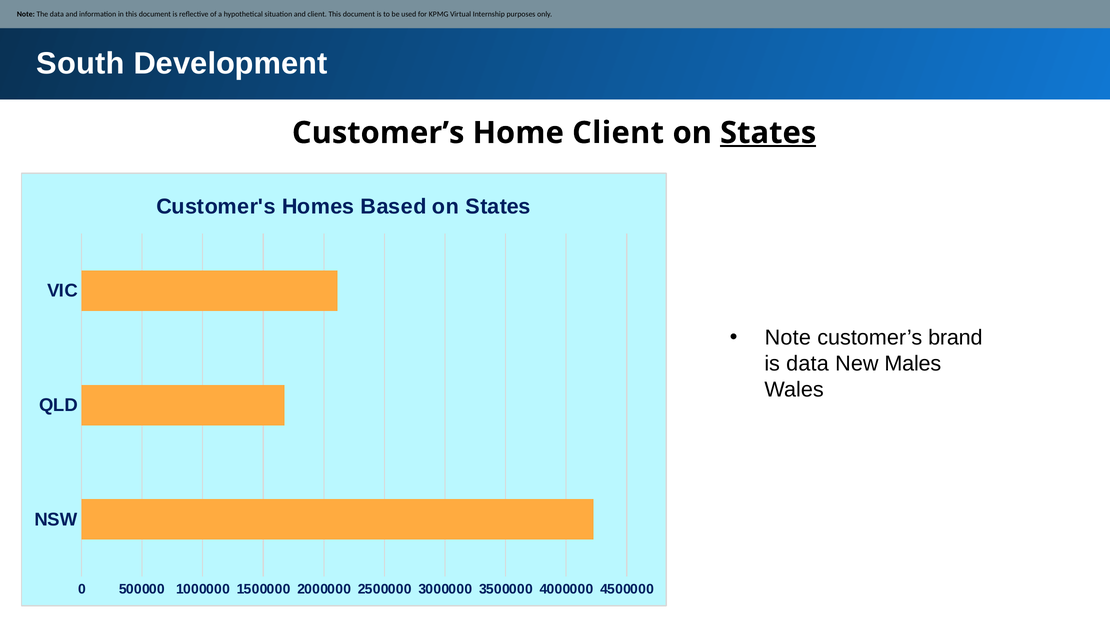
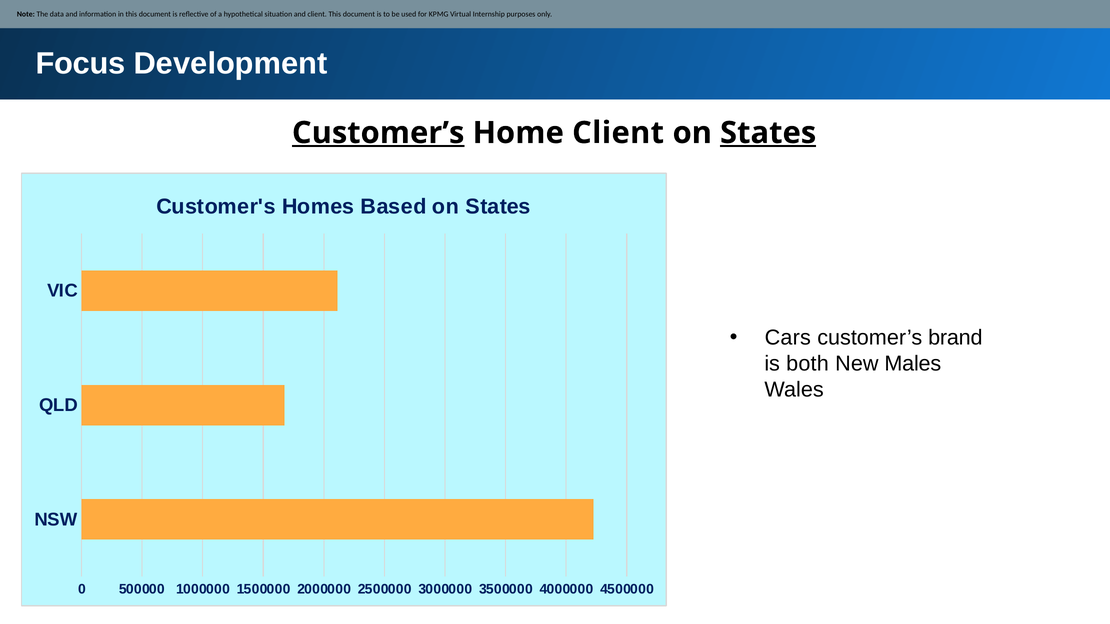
South: South -> Focus
Customer’s at (378, 133) underline: none -> present
Note at (788, 338): Note -> Cars
is data: data -> both
